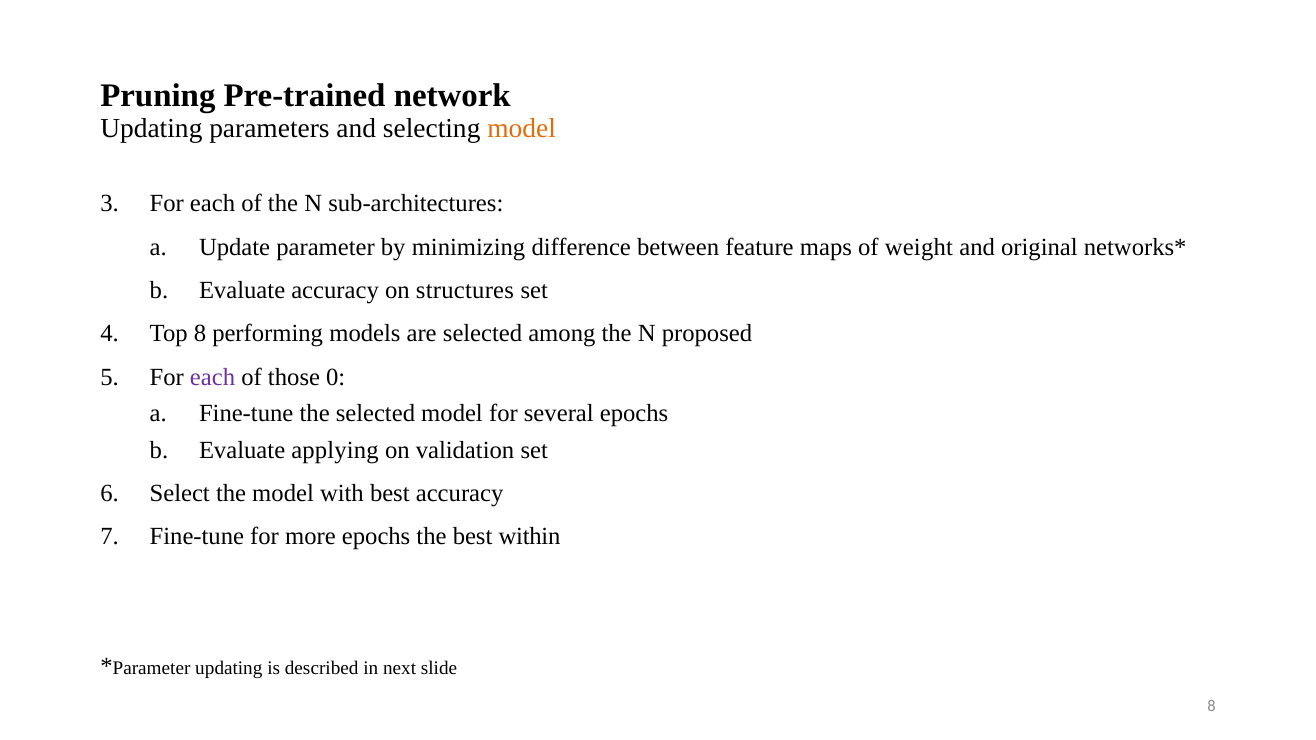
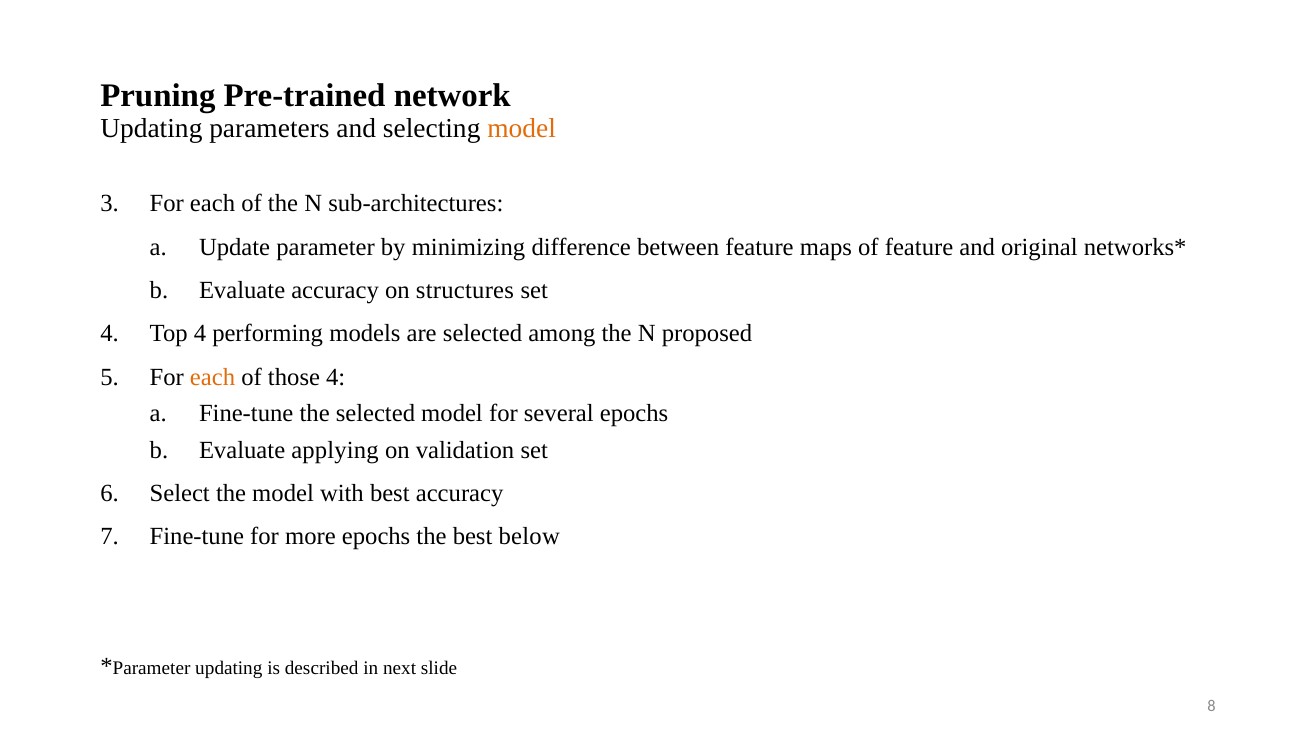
of weight: weight -> feature
Top 8: 8 -> 4
each at (213, 377) colour: purple -> orange
those 0: 0 -> 4
within: within -> below
